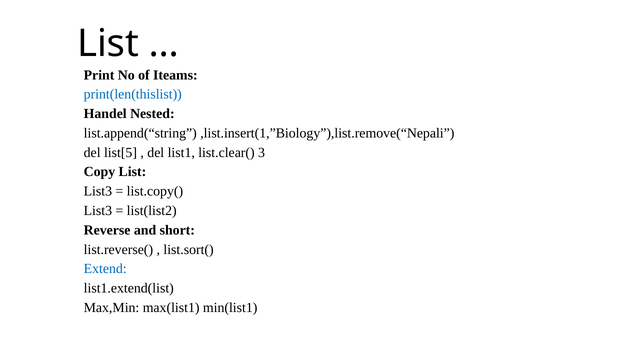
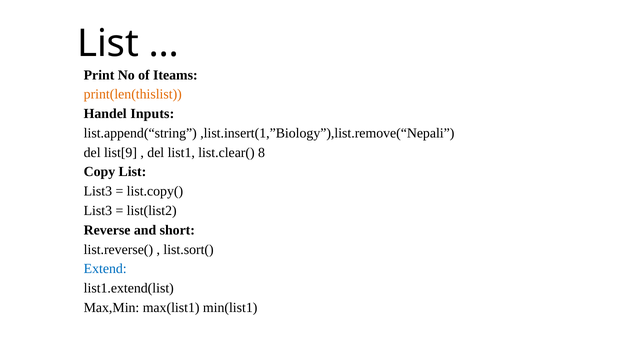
print(len(thislist colour: blue -> orange
Nested: Nested -> Inputs
list[5: list[5 -> list[9
3: 3 -> 8
